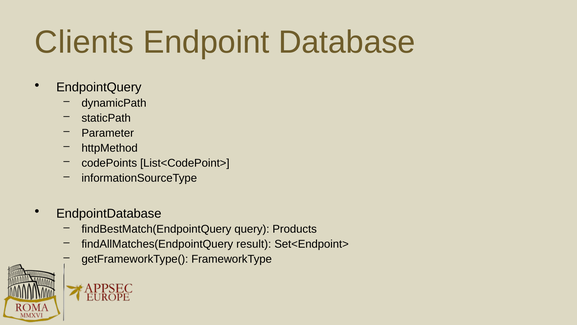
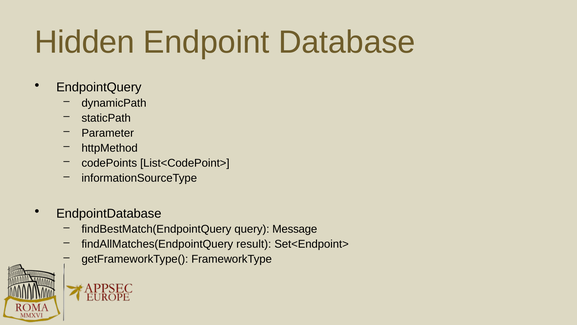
Clients: Clients -> Hidden
Products: Products -> Message
